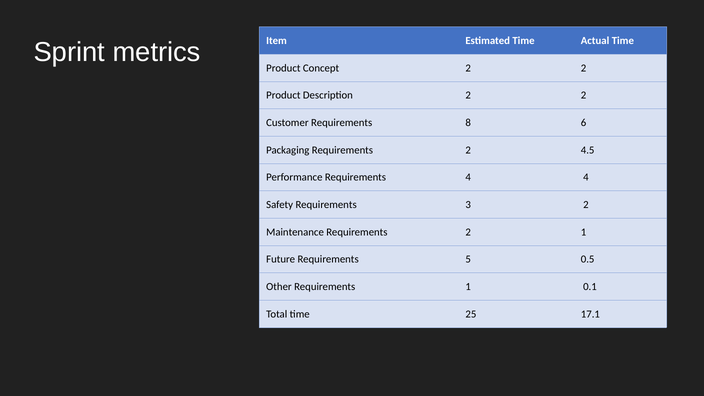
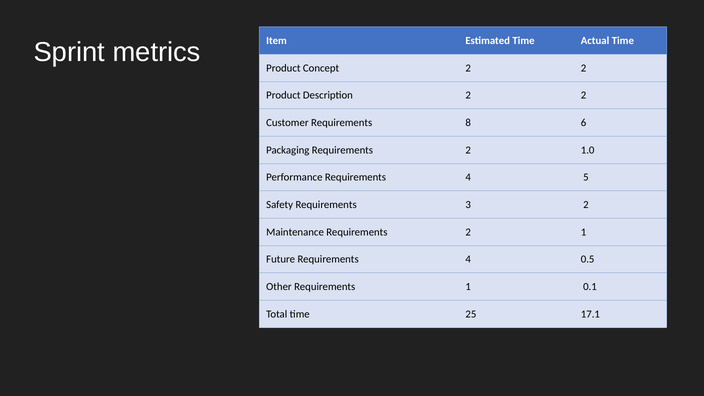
4.5: 4.5 -> 1.0
4 4: 4 -> 5
Future Requirements 5: 5 -> 4
